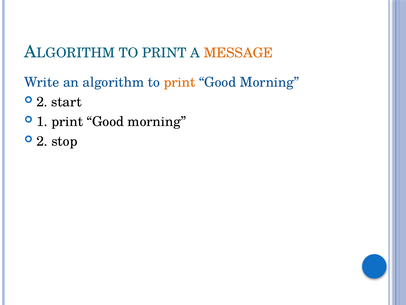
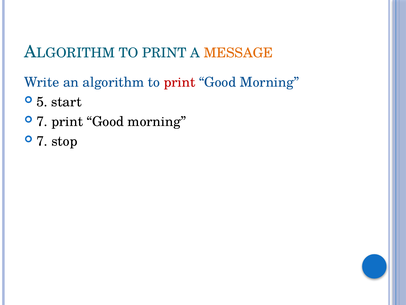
print at (180, 82) colour: orange -> red
2 at (42, 102): 2 -> 5
1 at (42, 121): 1 -> 7
2 at (42, 141): 2 -> 7
